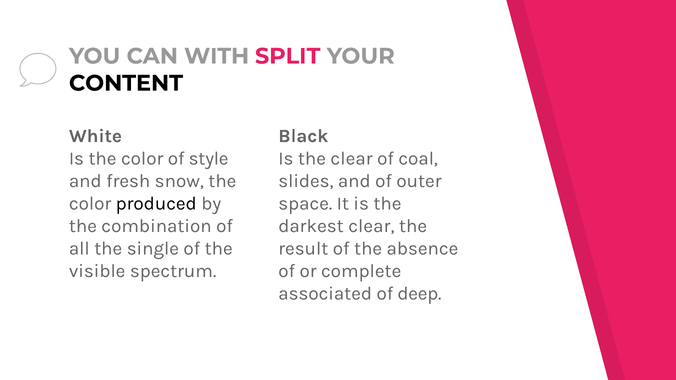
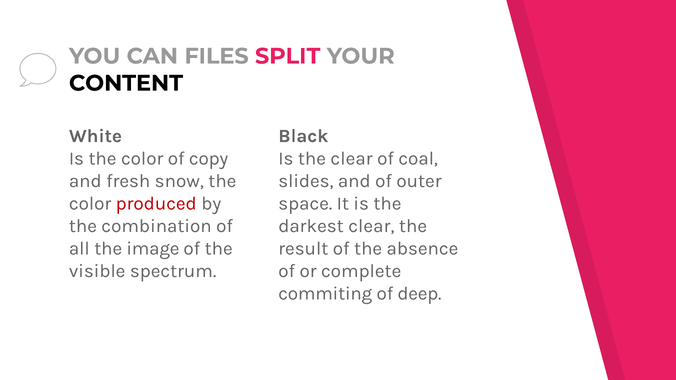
WITH: WITH -> FILES
style: style -> copy
produced colour: black -> red
single: single -> image
associated: associated -> commiting
